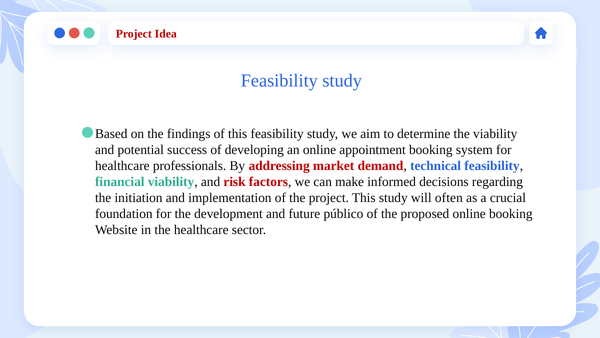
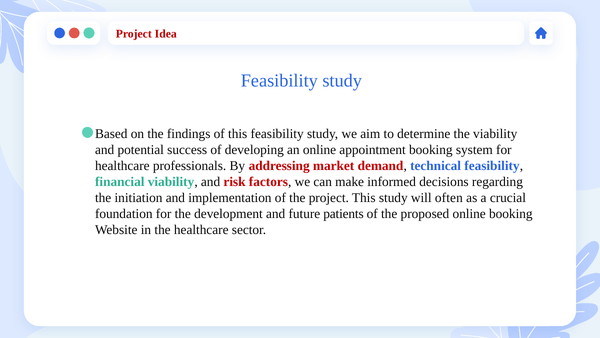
público: público -> patients
